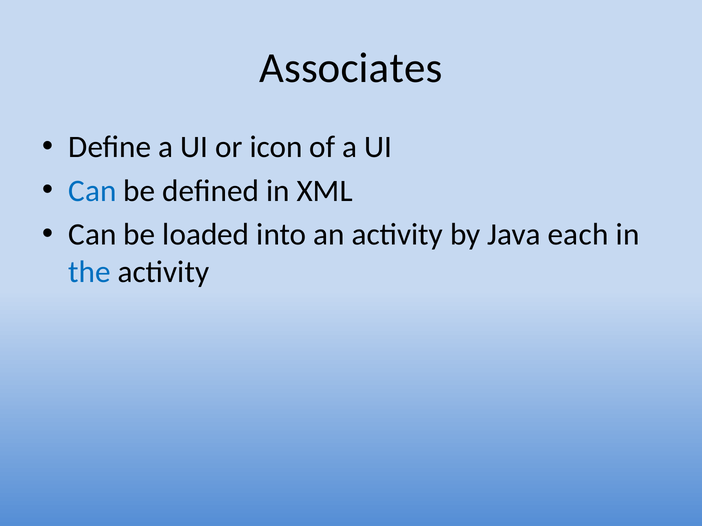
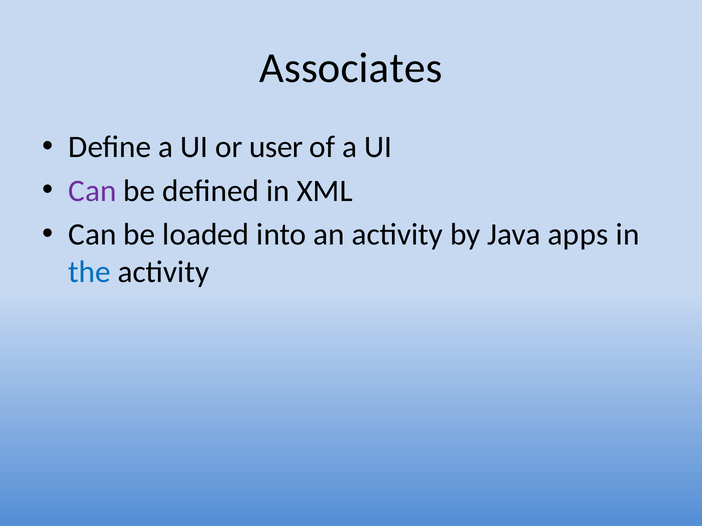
icon: icon -> user
Can at (92, 191) colour: blue -> purple
each: each -> apps
